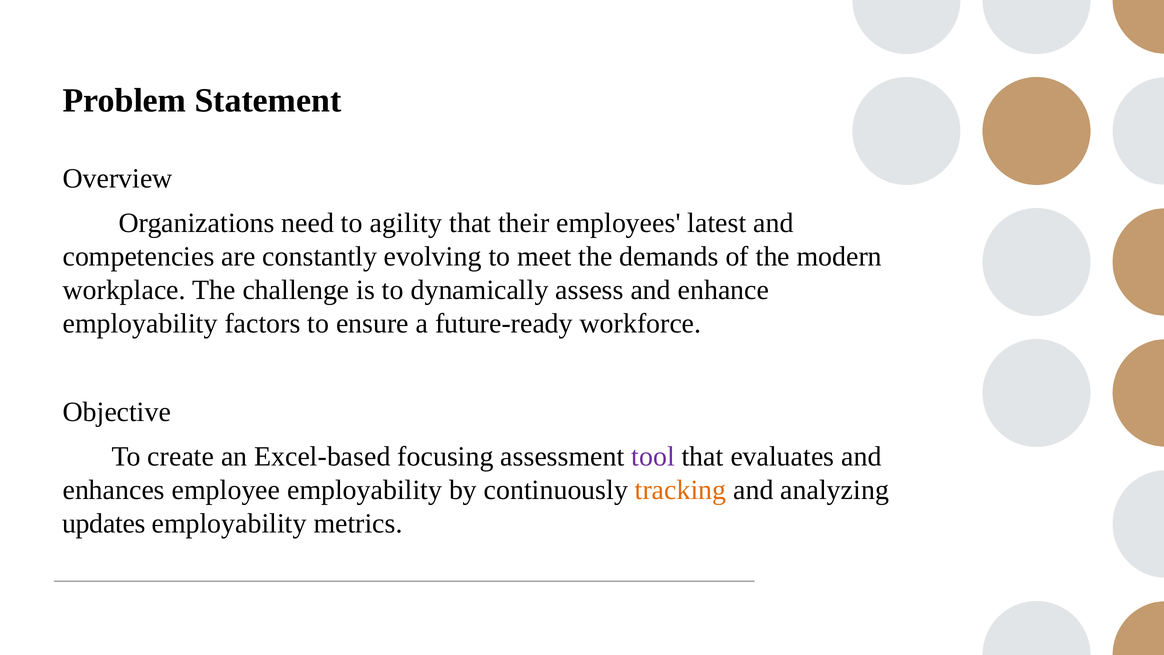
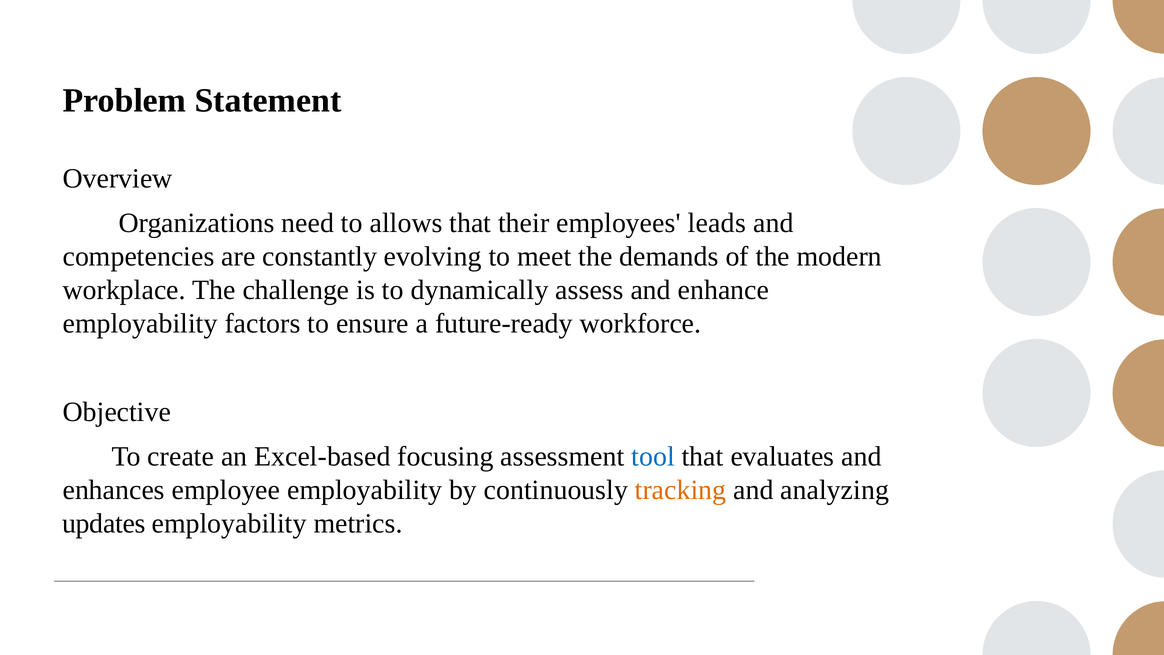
agility: agility -> allows
latest: latest -> leads
tool colour: purple -> blue
